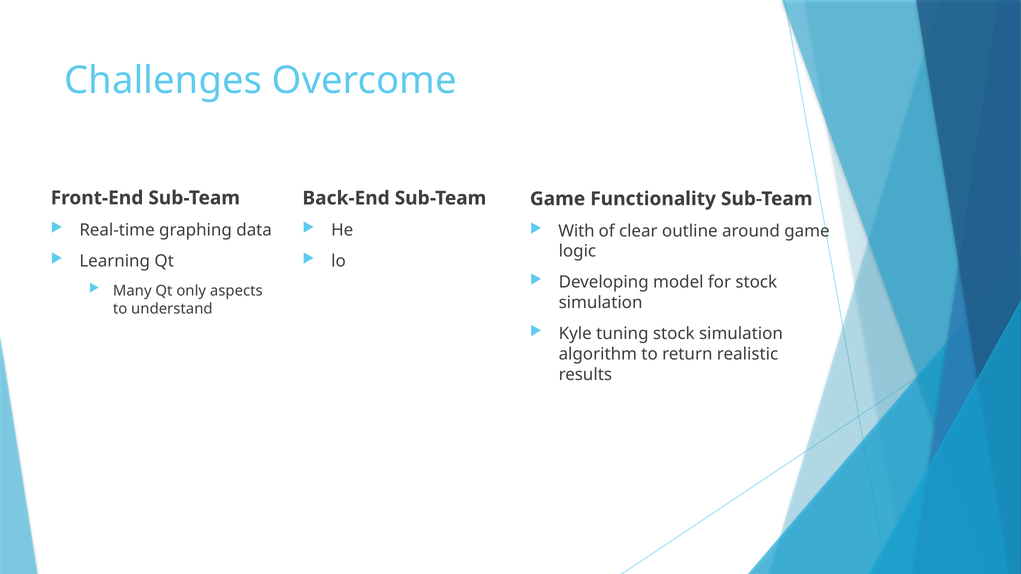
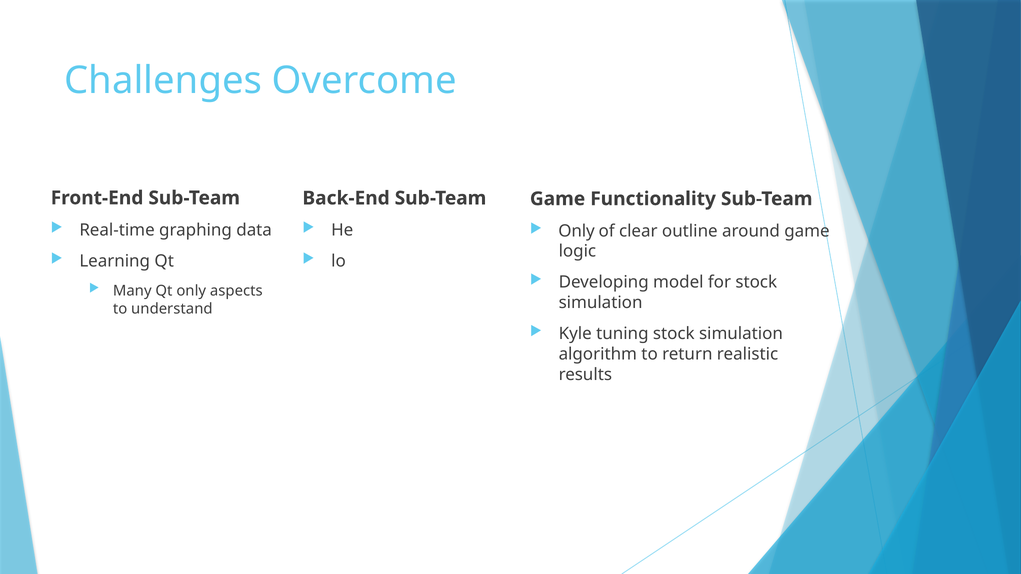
With at (577, 231): With -> Only
